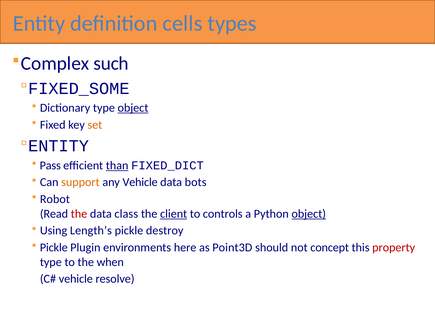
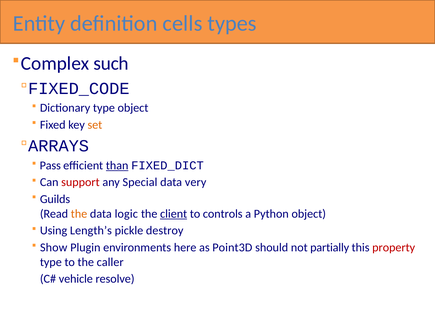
FIXED_SOME: FIXED_SOME -> FIXED_CODE
object at (133, 108) underline: present -> none
ENTITY at (59, 146): ENTITY -> ARRAYS
support colour: orange -> red
any Vehicle: Vehicle -> Special
bots: bots -> very
Robot: Robot -> Guilds
the at (79, 214) colour: red -> orange
class: class -> logic
object at (309, 214) underline: present -> none
Pickle at (54, 248): Pickle -> Show
concept: concept -> partially
when: when -> caller
